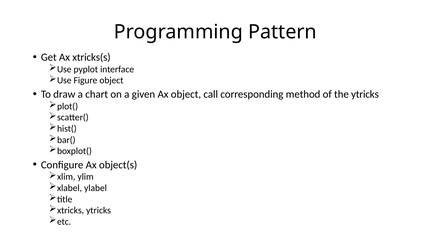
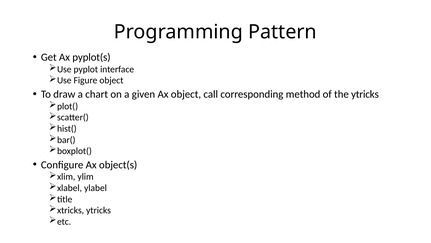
xtricks(s: xtricks(s -> pyplot(s
